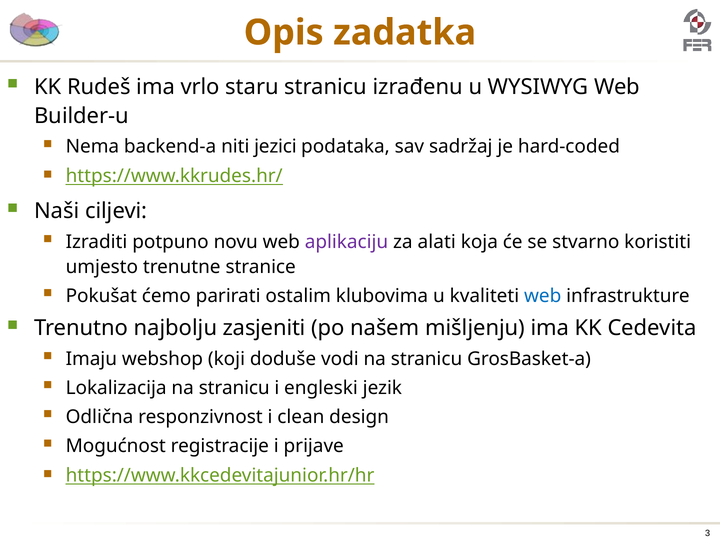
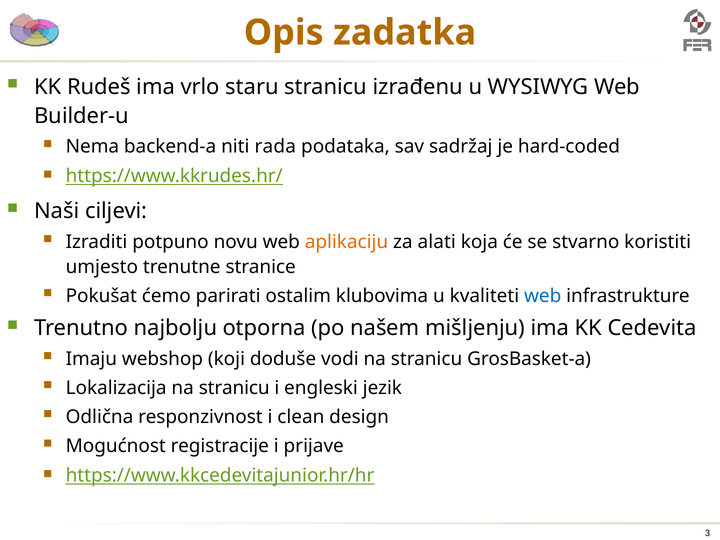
jezici: jezici -> rada
aplikaciju colour: purple -> orange
zasjeniti: zasjeniti -> otporna
